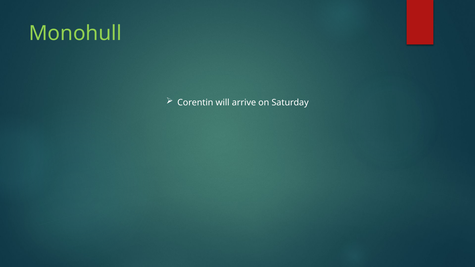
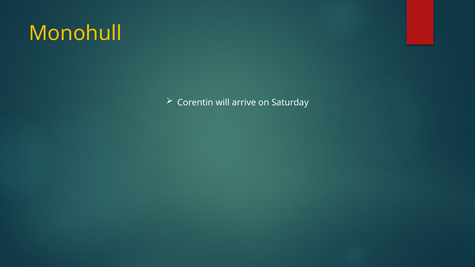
Monohull colour: light green -> yellow
